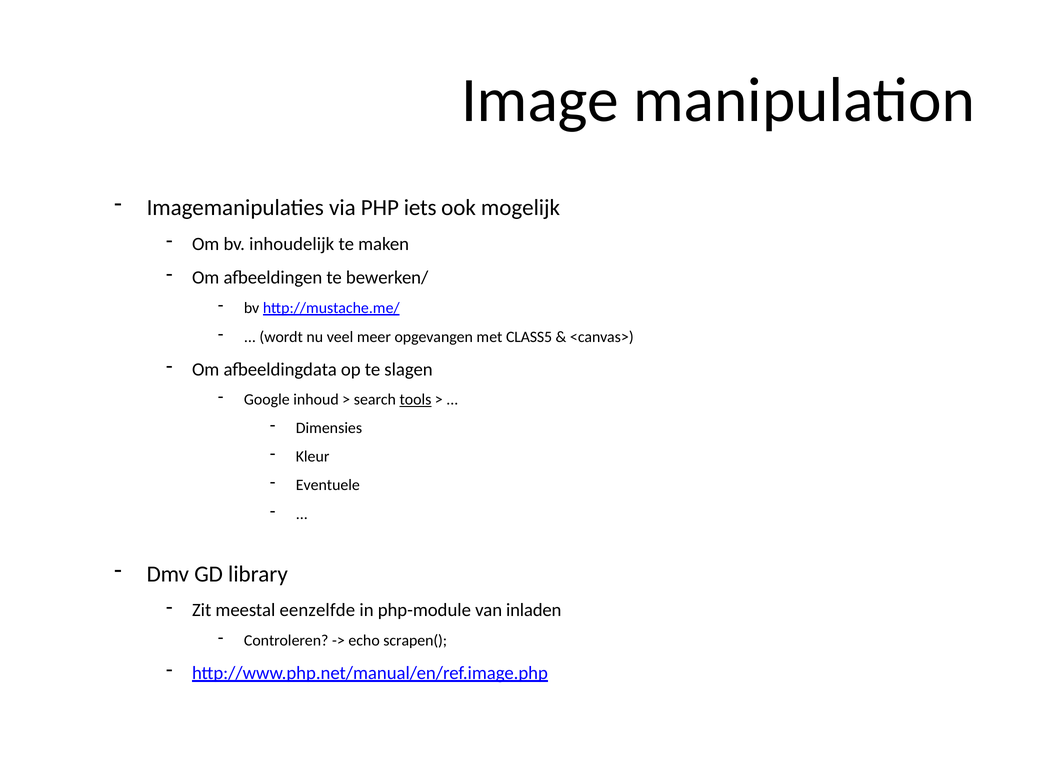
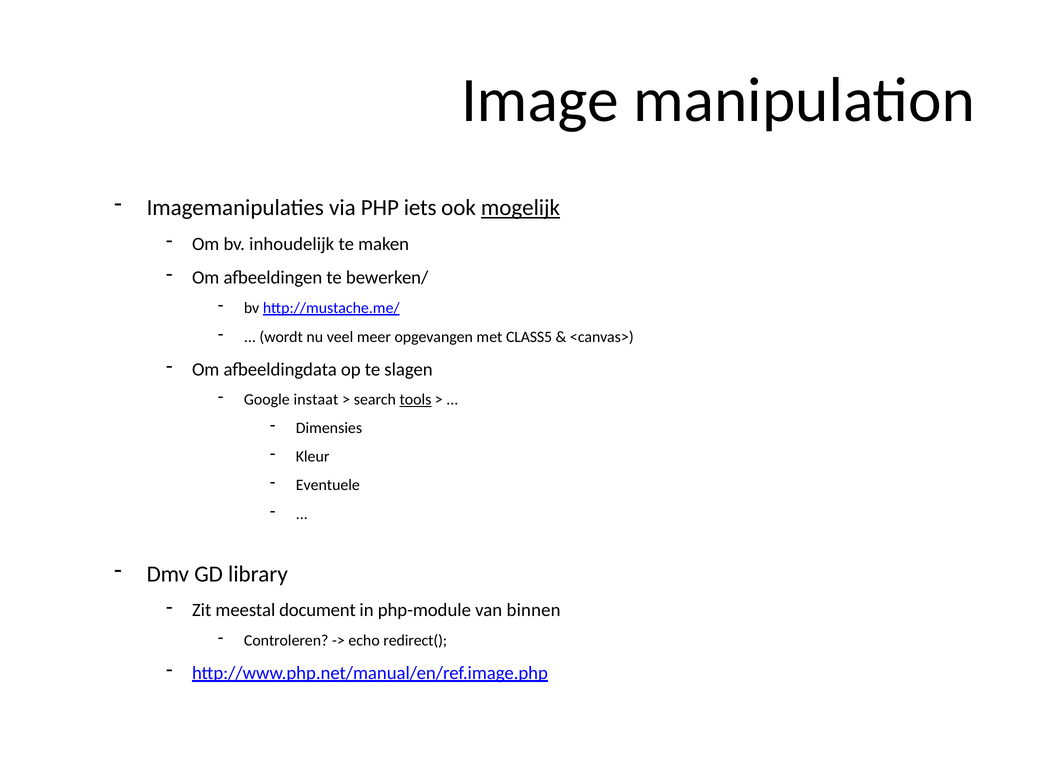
mogelijk underline: none -> present
inhoud: inhoud -> instaat
eenzelfde: eenzelfde -> document
inladen: inladen -> binnen
scrapen(: scrapen( -> redirect(
